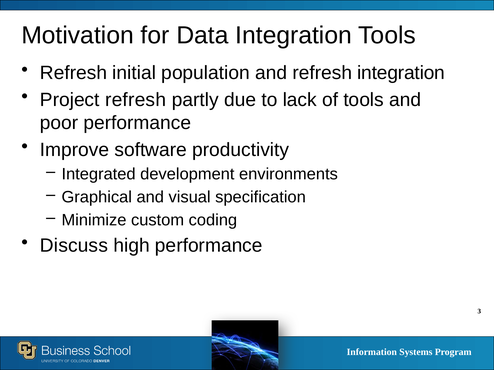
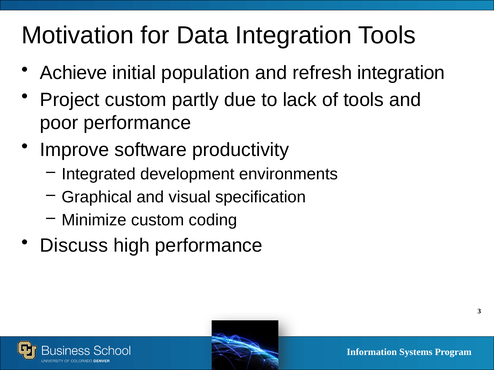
Refresh at (74, 73): Refresh -> Achieve
Project refresh: refresh -> custom
